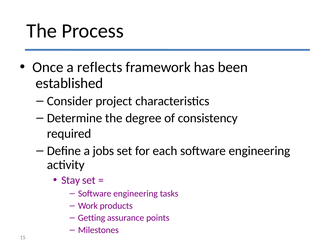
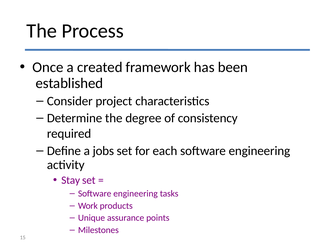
reflects: reflects -> created
Getting: Getting -> Unique
